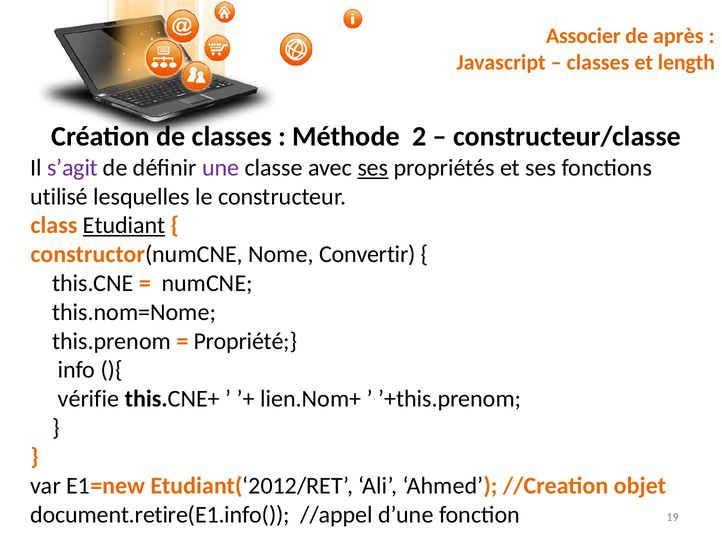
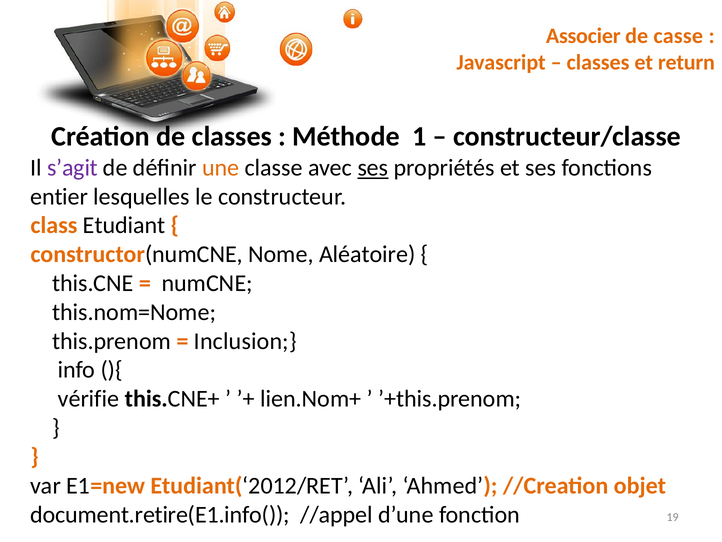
après: après -> casse
length: length -> return
2: 2 -> 1
une colour: purple -> orange
utilisé: utilisé -> entier
Etudiant underline: present -> none
Convertir: Convertir -> Aléatoire
Propriété: Propriété -> Inclusion
